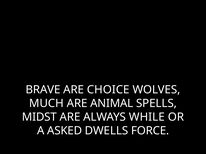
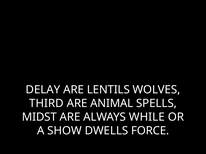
BRAVE: BRAVE -> DELAY
CHOICE: CHOICE -> LENTILS
MUCH: MUCH -> THIRD
ASKED: ASKED -> SHOW
